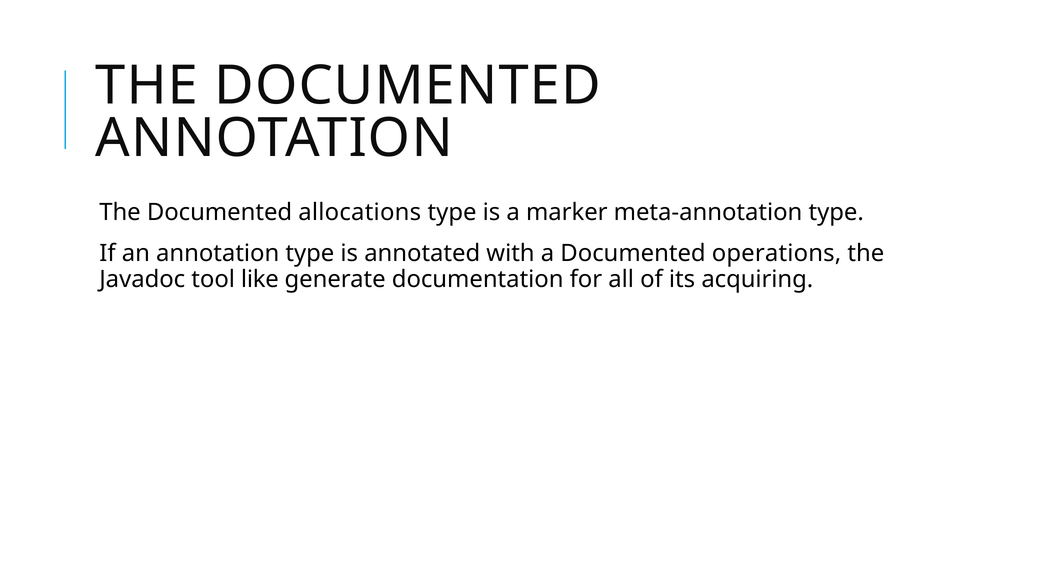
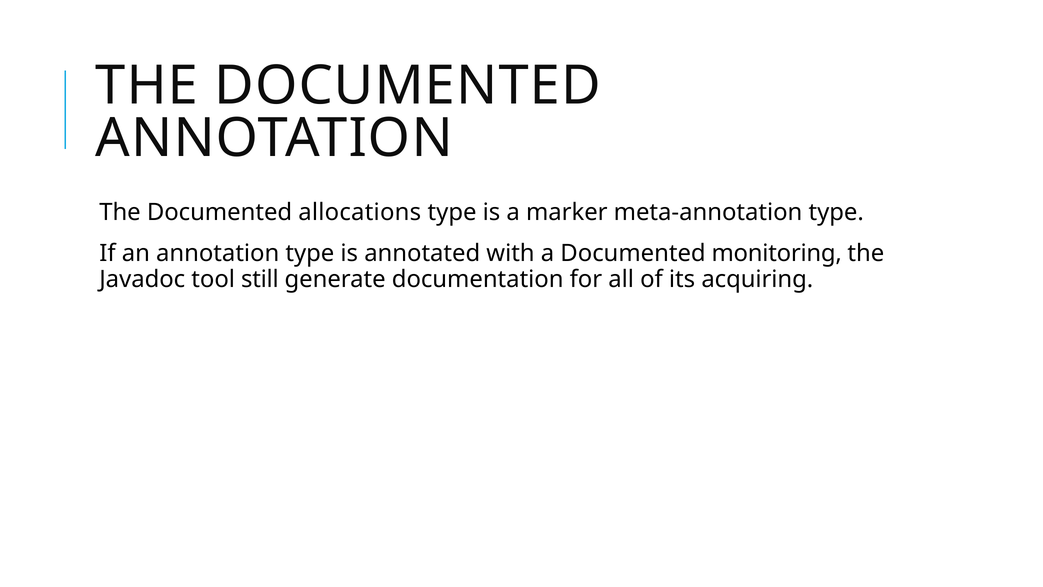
operations: operations -> monitoring
like: like -> still
